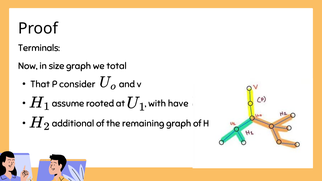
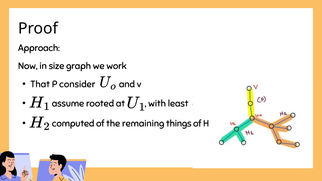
Terminals: Terminals -> Approach
total: total -> work
have: have -> least
additional: additional -> computed
remaining graph: graph -> things
